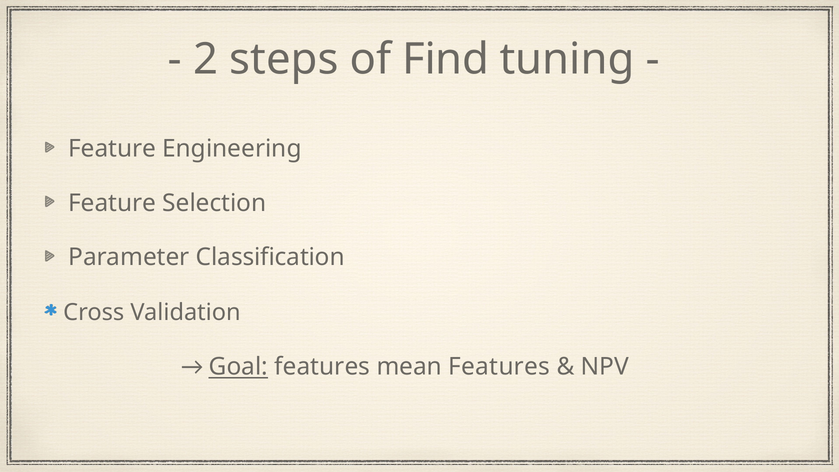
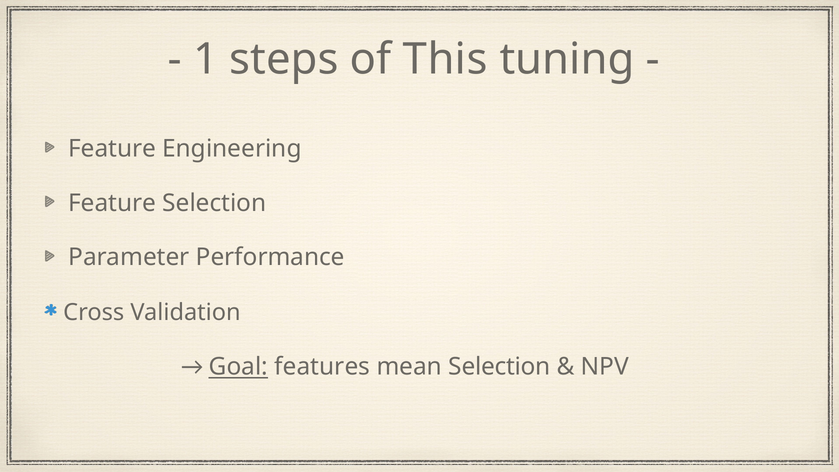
2: 2 -> 1
Find: Find -> This
Classification: Classification -> Performance
mean Features: Features -> Selection
